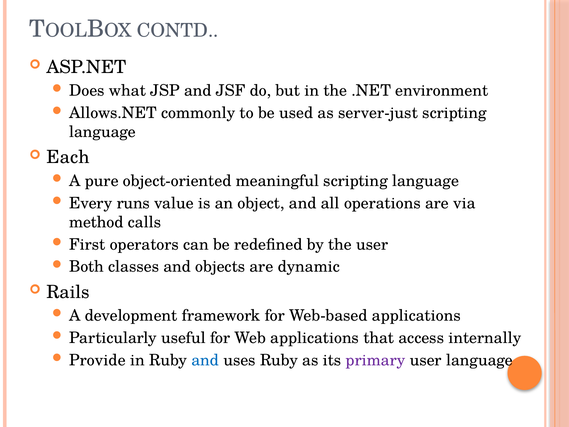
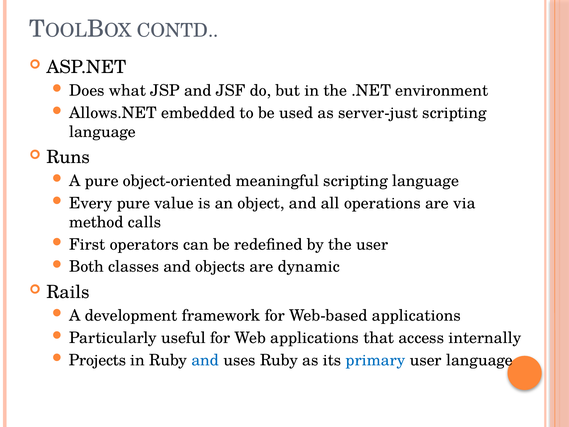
commonly: commonly -> embedded
Each: Each -> Runs
Every runs: runs -> pure
Provide: Provide -> Projects
primary colour: purple -> blue
